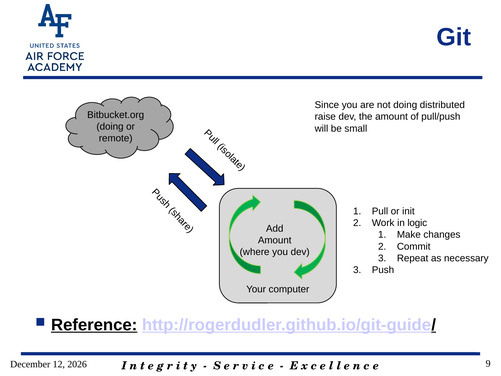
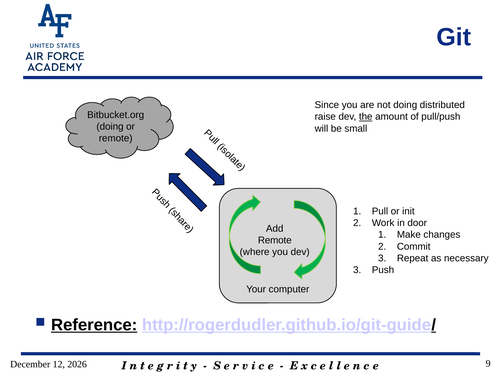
the underline: none -> present
logic: logic -> door
Amount at (275, 240): Amount -> Remote
